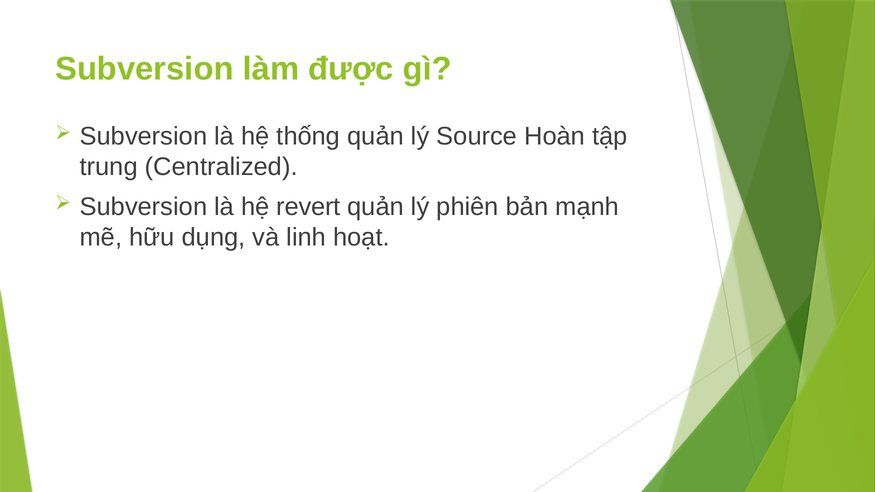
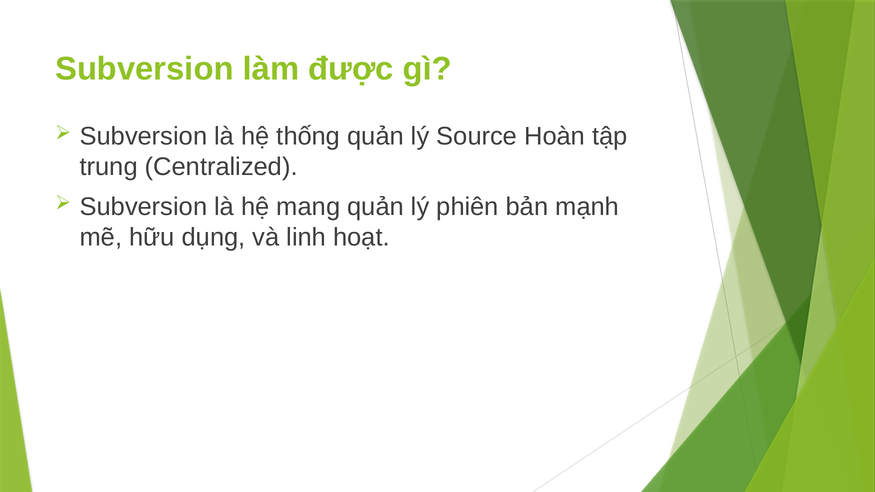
revert: revert -> mang
